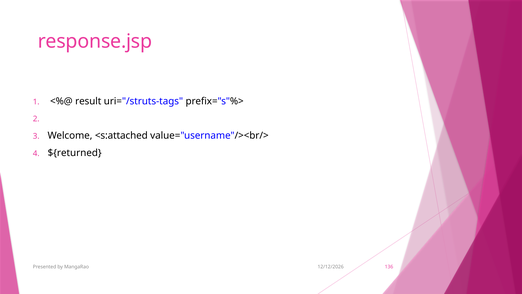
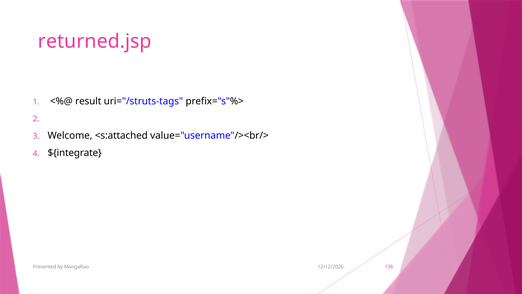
response.jsp: response.jsp -> returned.jsp
${returned: ${returned -> ${integrate
